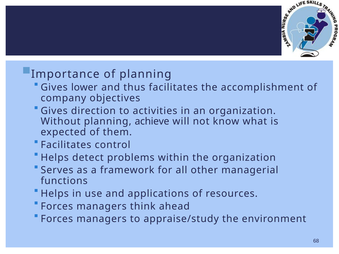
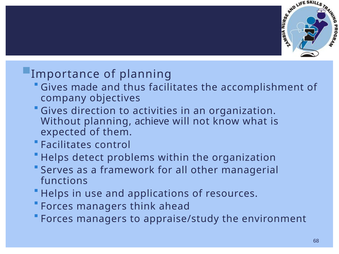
lower: lower -> made
